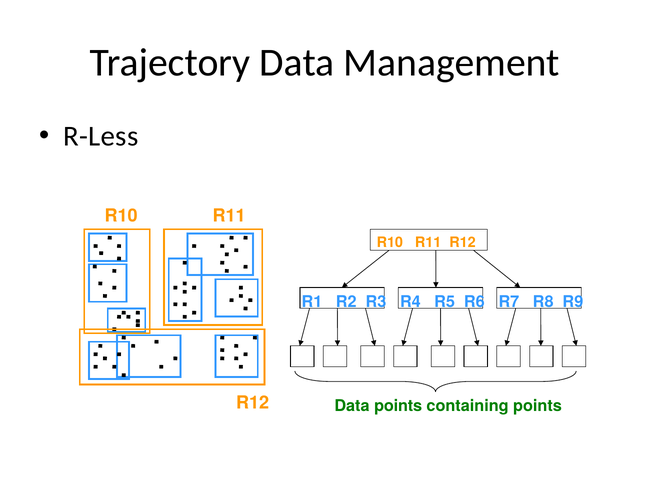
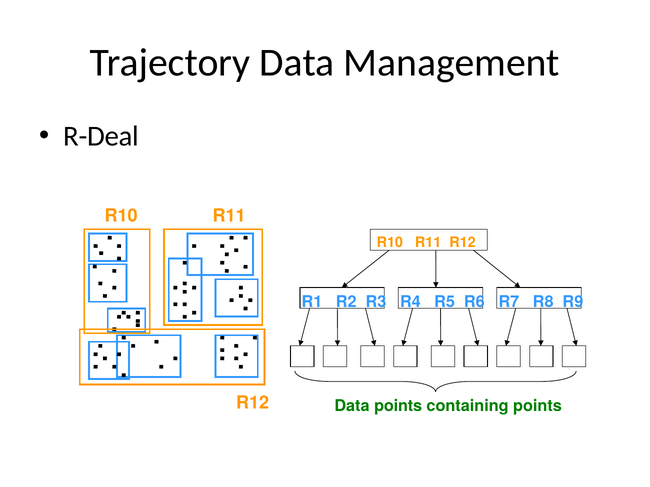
R-Less: R-Less -> R-Deal
